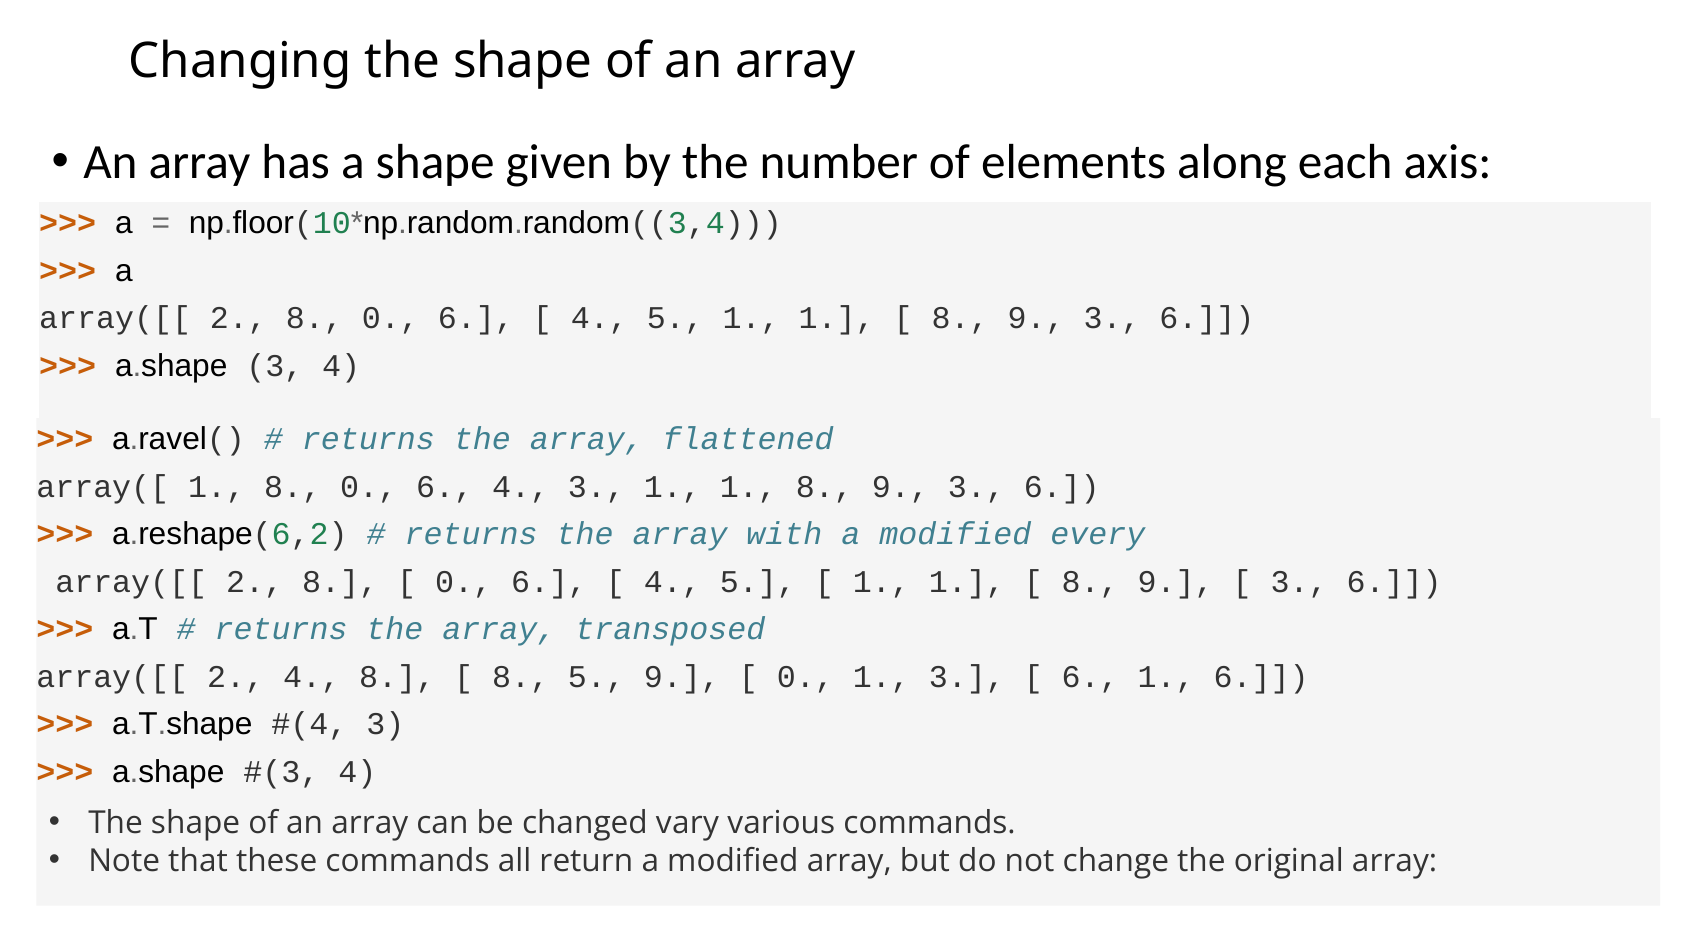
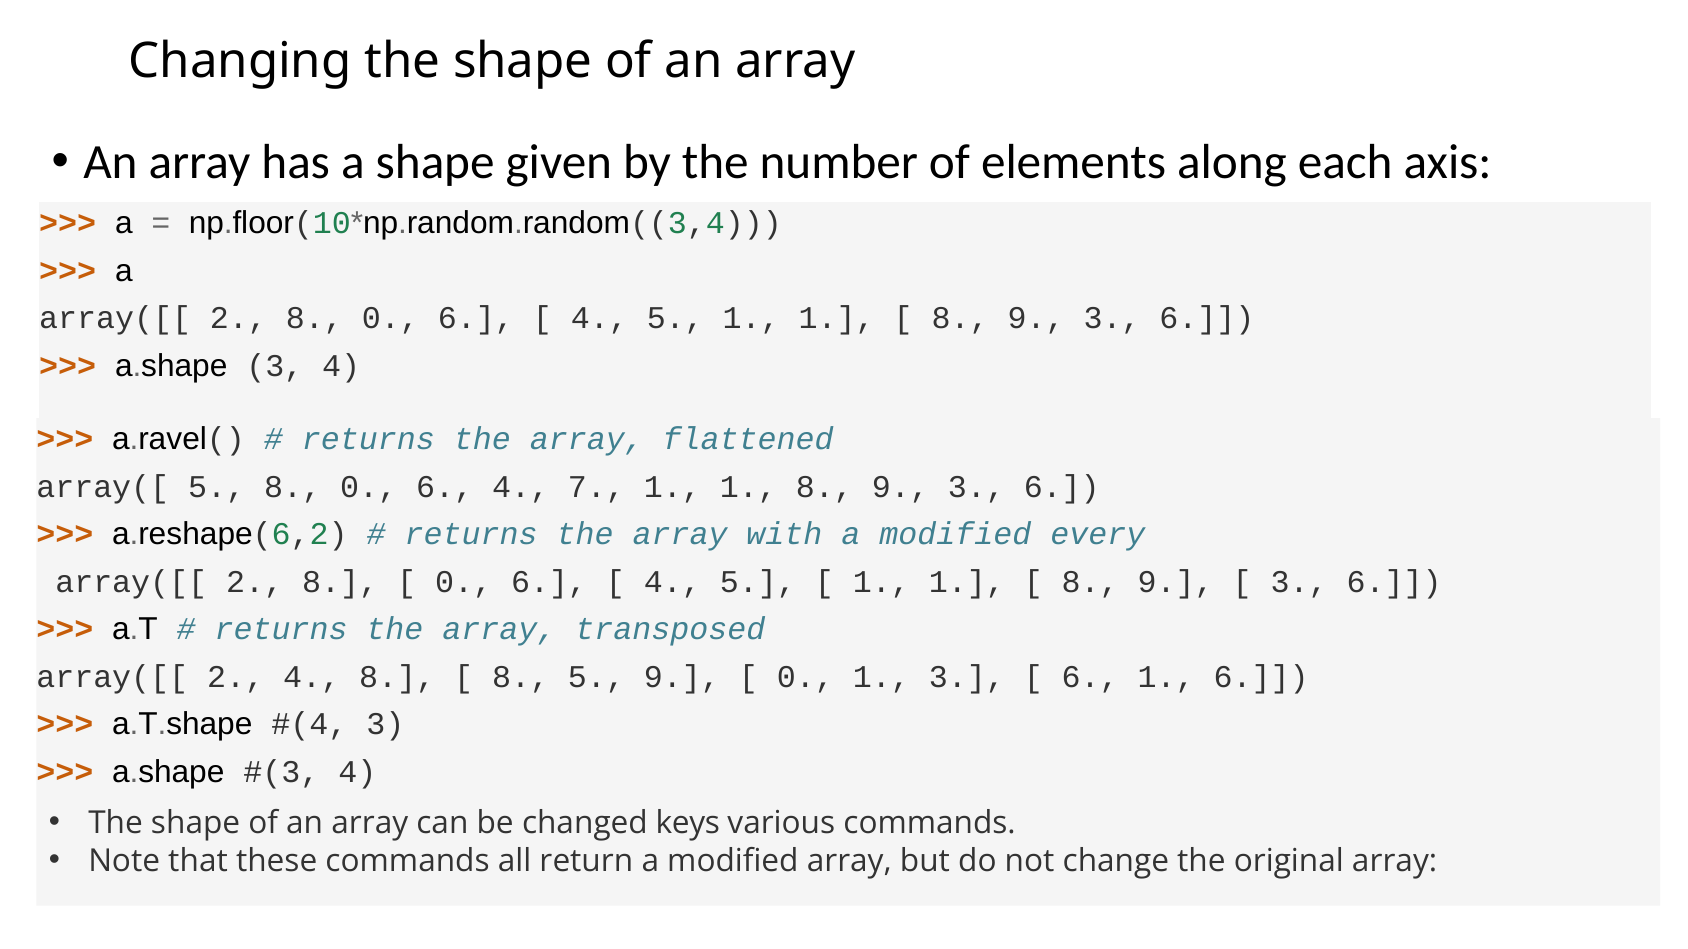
array([ 1: 1 -> 5
4 3: 3 -> 7
vary: vary -> keys
